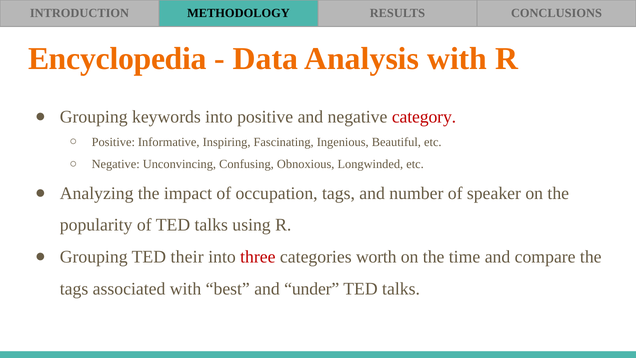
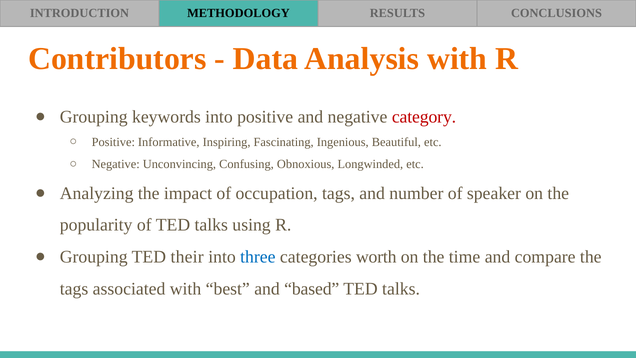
Encyclopedia: Encyclopedia -> Contributors
three colour: red -> blue
under: under -> based
